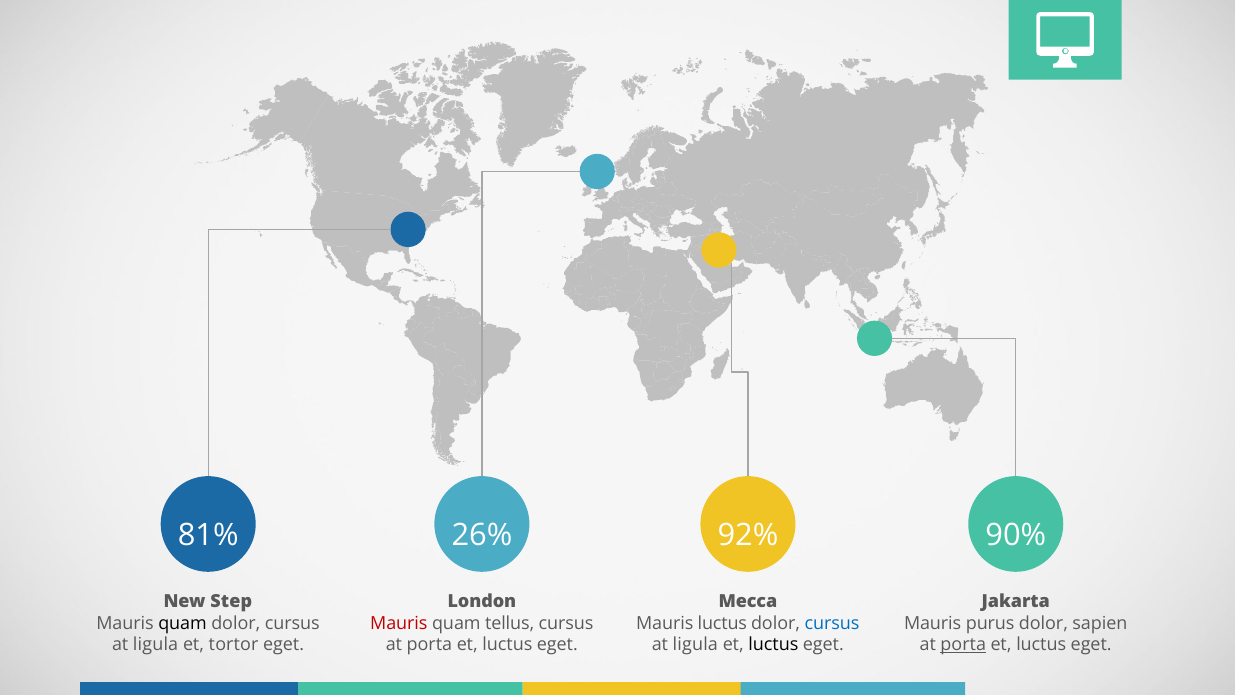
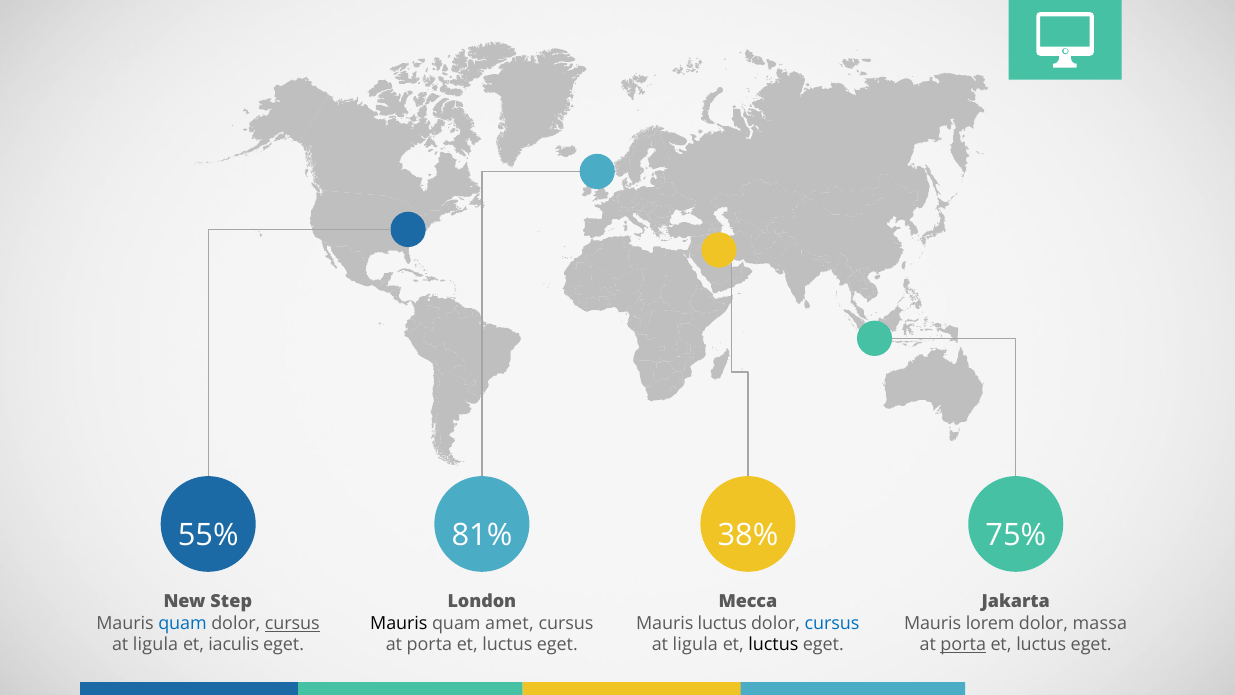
81%: 81% -> 55%
26%: 26% -> 81%
92%: 92% -> 38%
90%: 90% -> 75%
quam at (183, 623) colour: black -> blue
cursus at (292, 623) underline: none -> present
Mauris at (399, 623) colour: red -> black
tellus: tellus -> amet
purus: purus -> lorem
sapien: sapien -> massa
tortor: tortor -> iaculis
